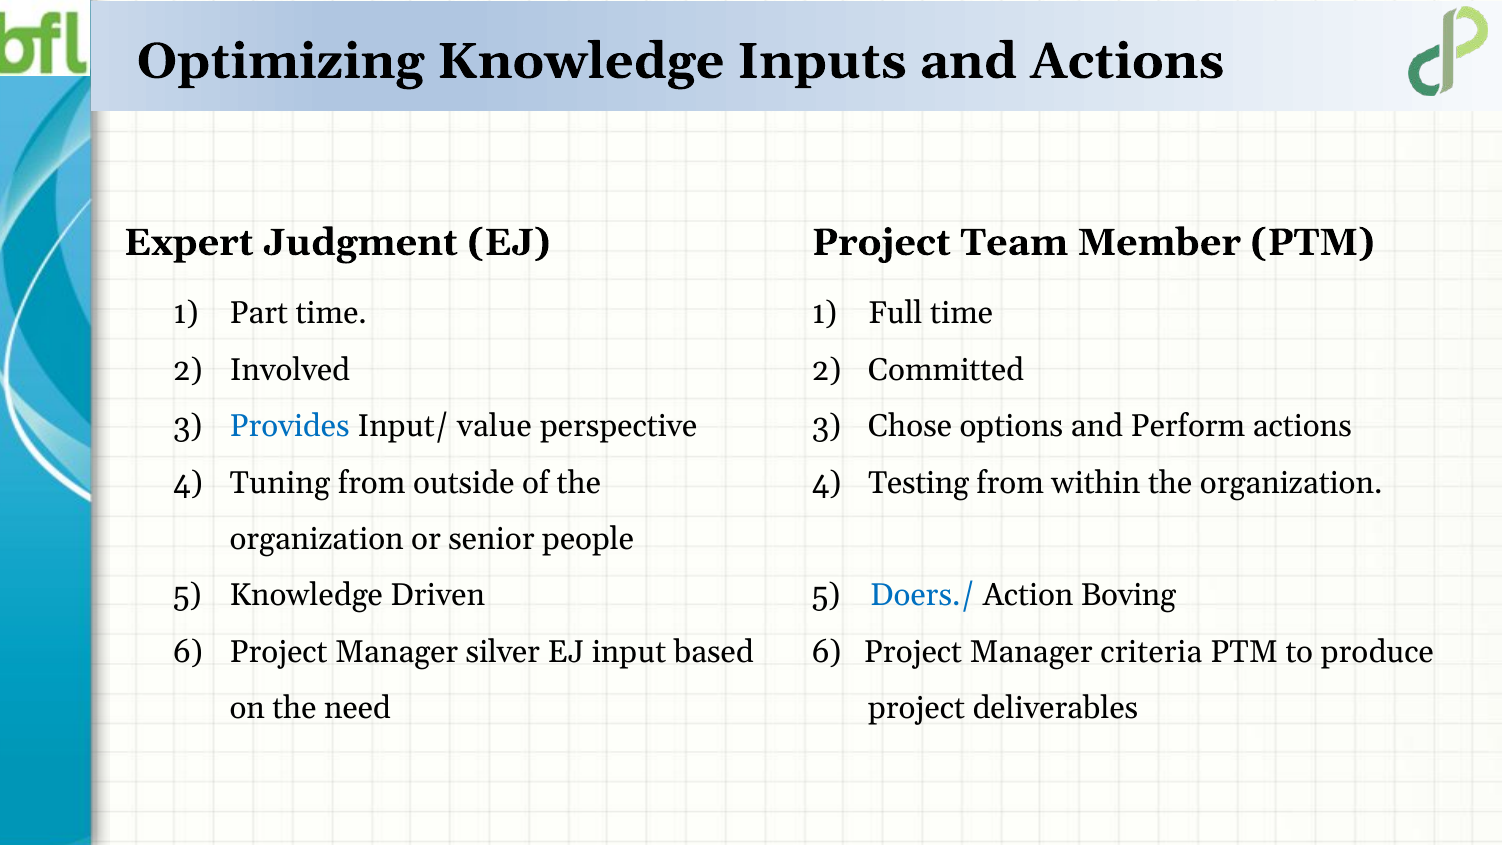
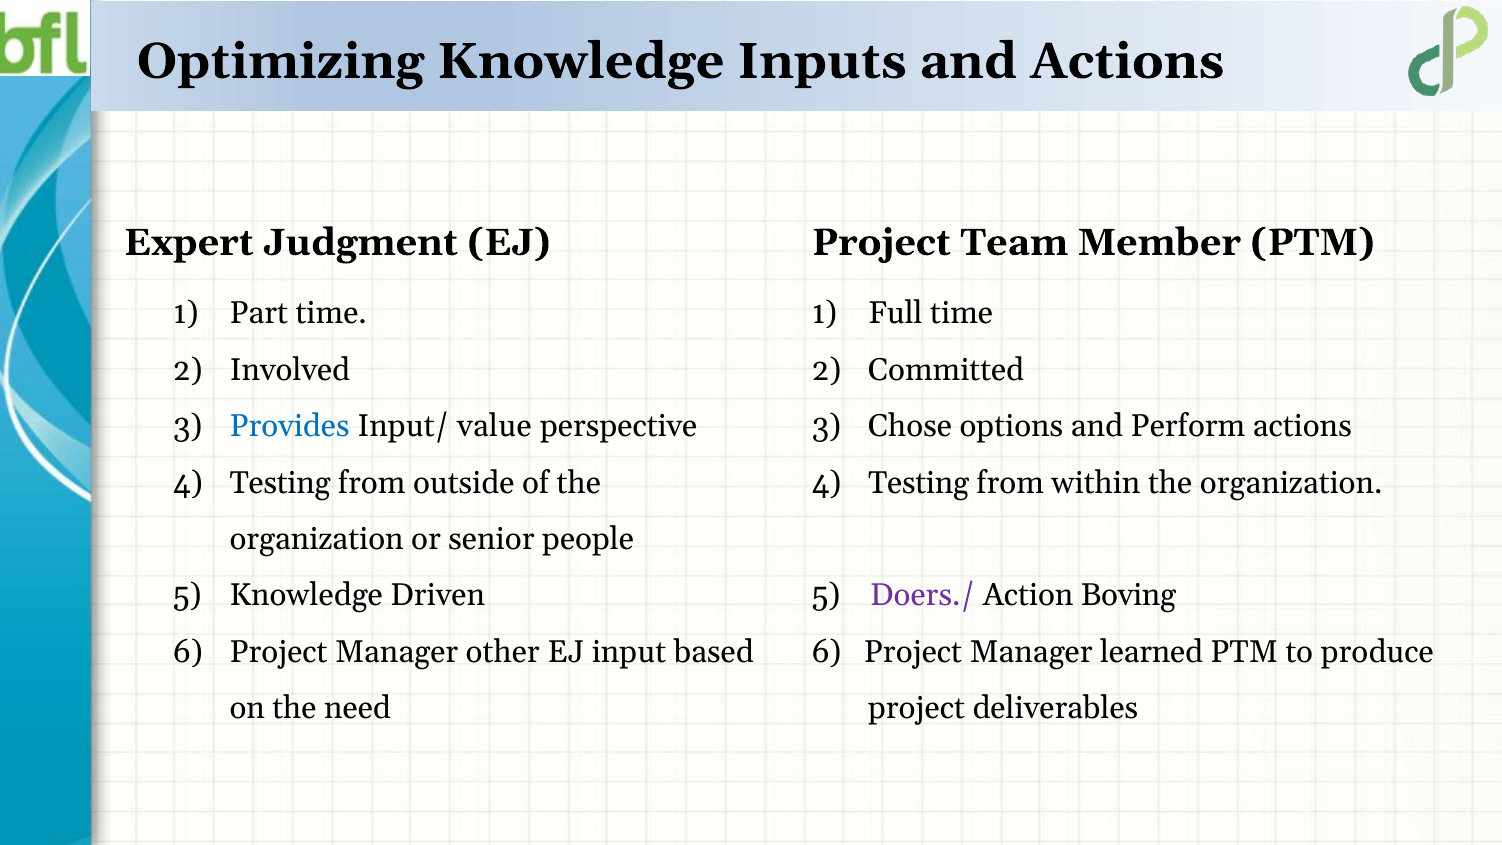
Tuning at (280, 483): Tuning -> Testing
Doers./ colour: blue -> purple
silver: silver -> other
criteria: criteria -> learned
